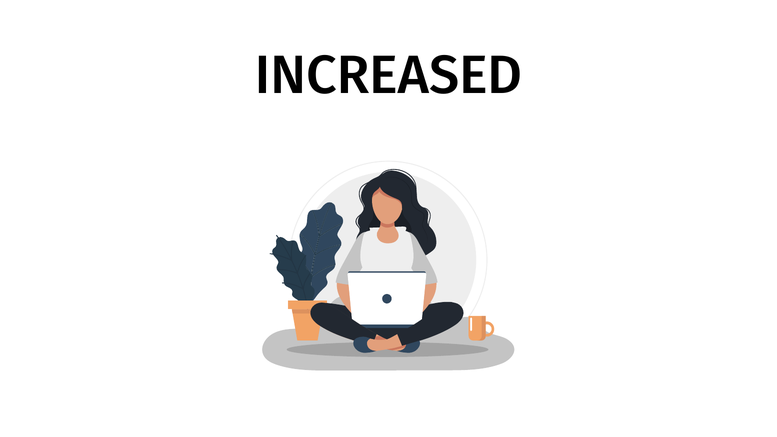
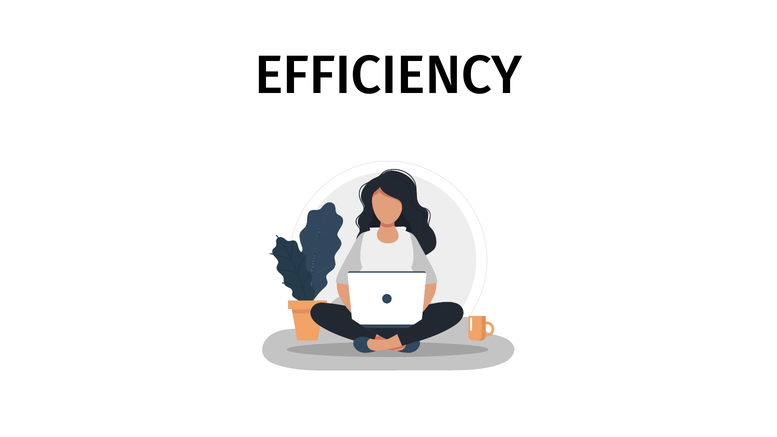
INCREASED: INCREASED -> EFFICIENCY
